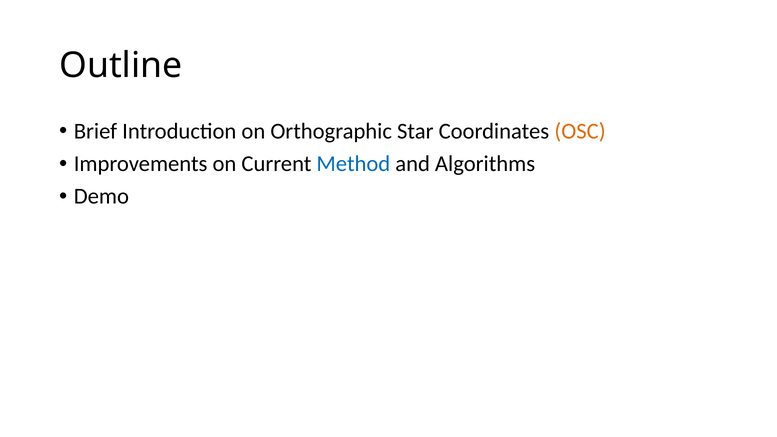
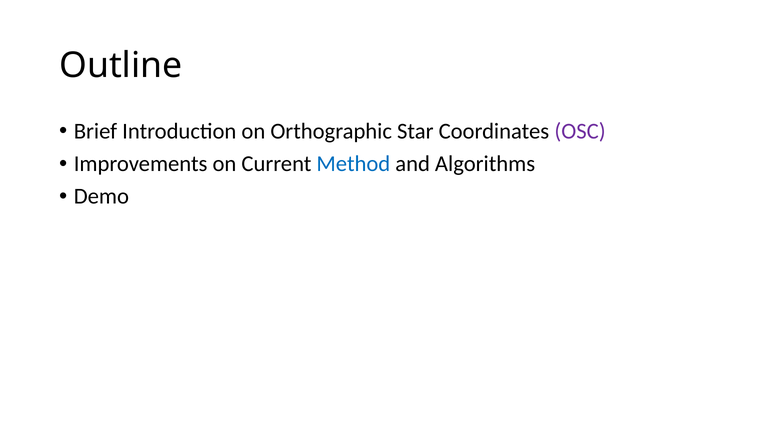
OSC colour: orange -> purple
